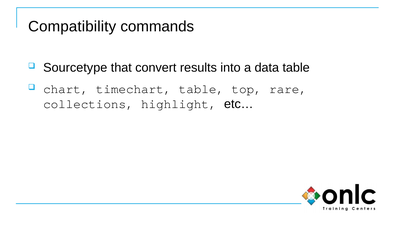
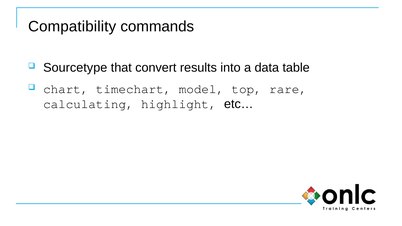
timechart table: table -> model
collections: collections -> calculating
